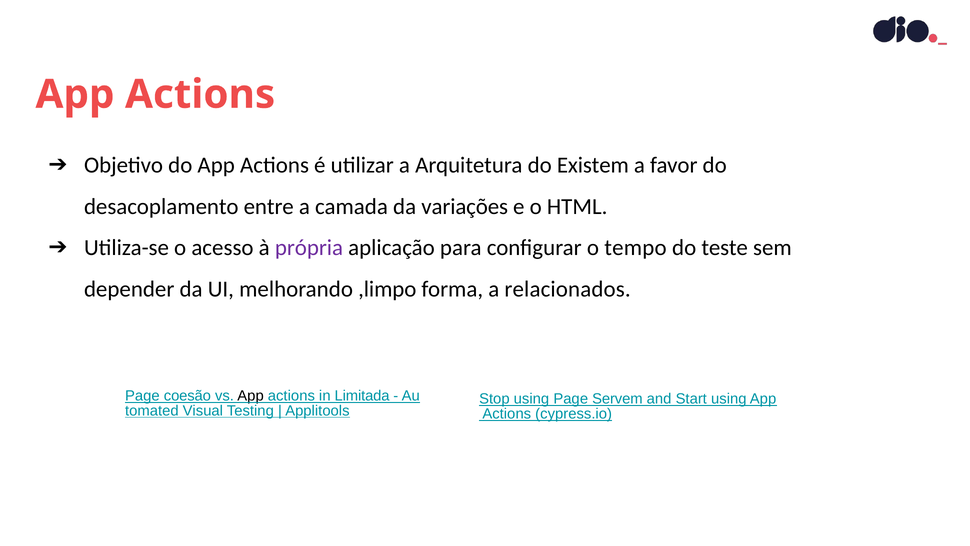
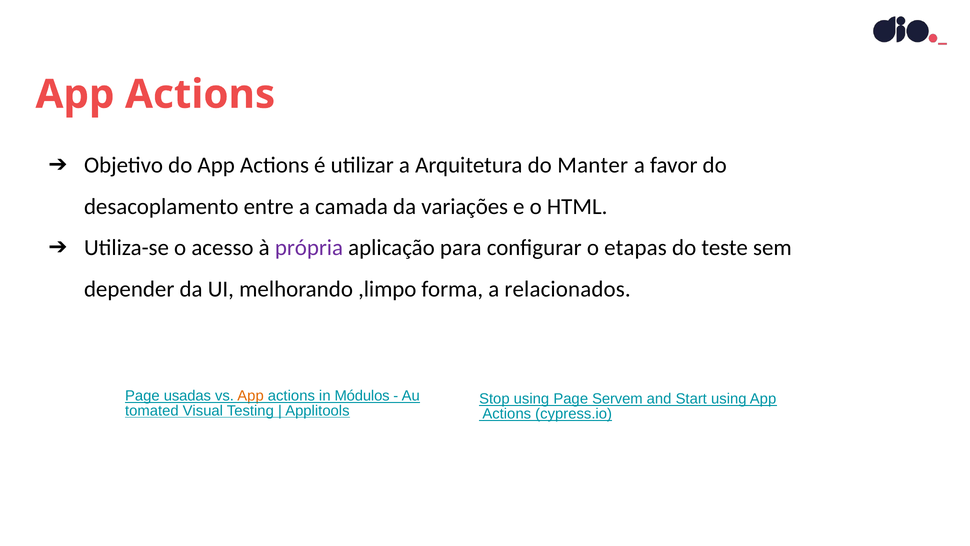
Existem: Existem -> Manter
tempo: tempo -> etapas
coesão: coesão -> usadas
App at (251, 396) colour: black -> orange
Limitada: Limitada -> Módulos
